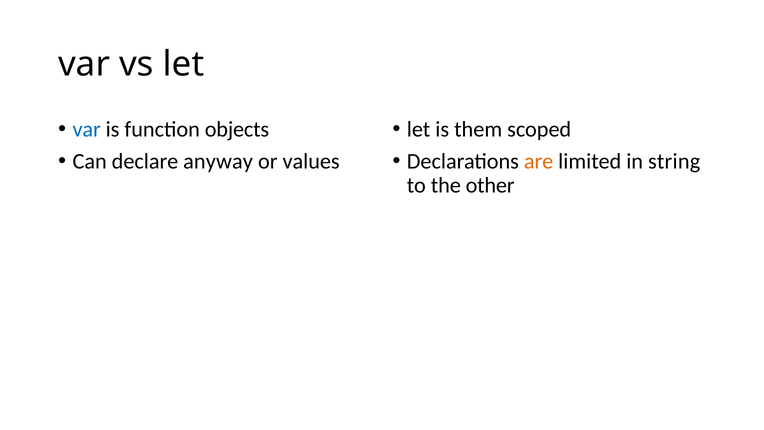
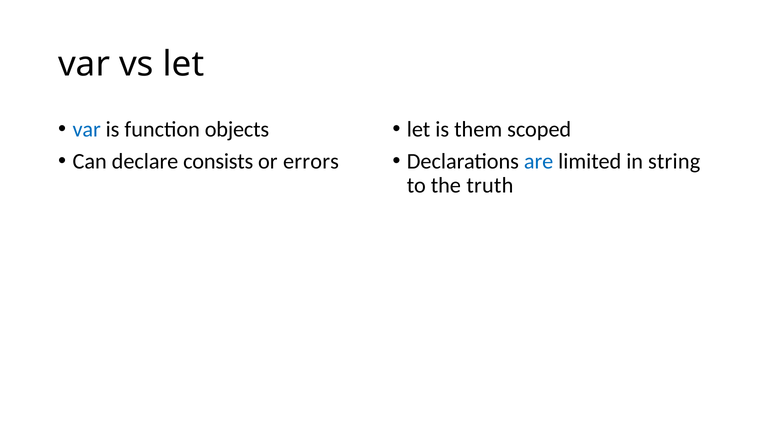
anyway: anyway -> consists
values: values -> errors
are colour: orange -> blue
other: other -> truth
